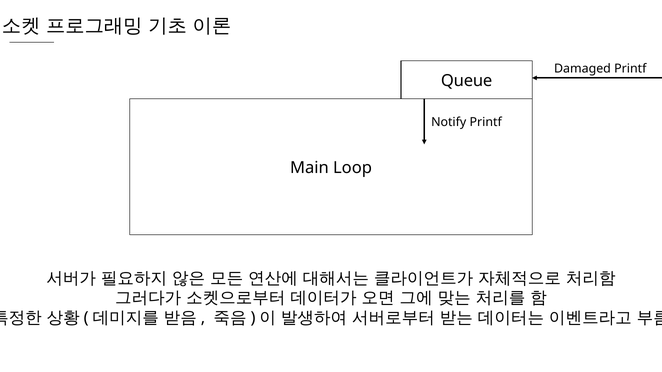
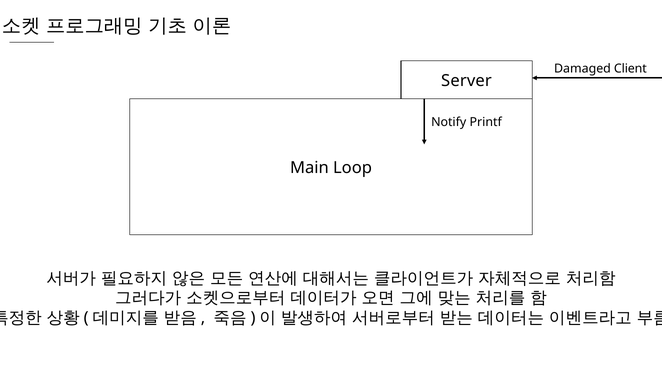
Damaged Printf: Printf -> Client
Queue: Queue -> Server
